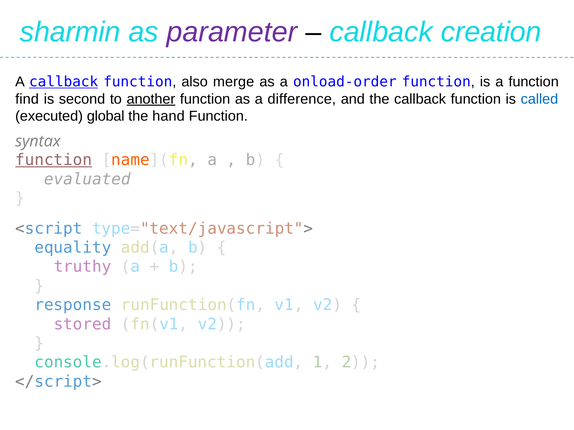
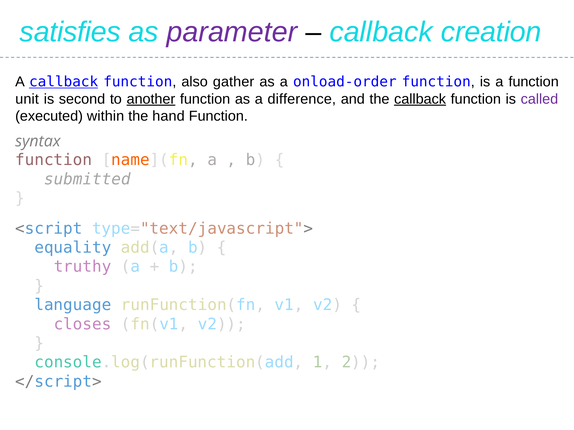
sharmin: sharmin -> satisfies
merge: merge -> gather
find: find -> unit
callback at (420, 99) underline: none -> present
called colour: blue -> purple
global: global -> within
function at (54, 160) underline: present -> none
evaluated: evaluated -> submitted
response: response -> language
stored: stored -> closes
